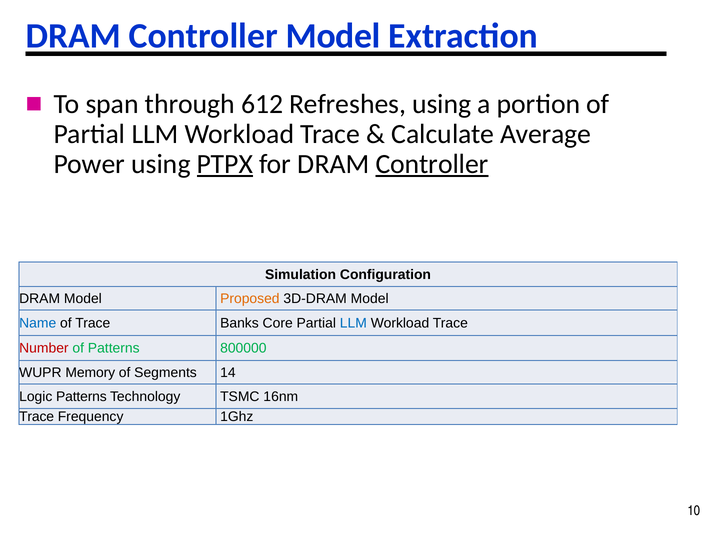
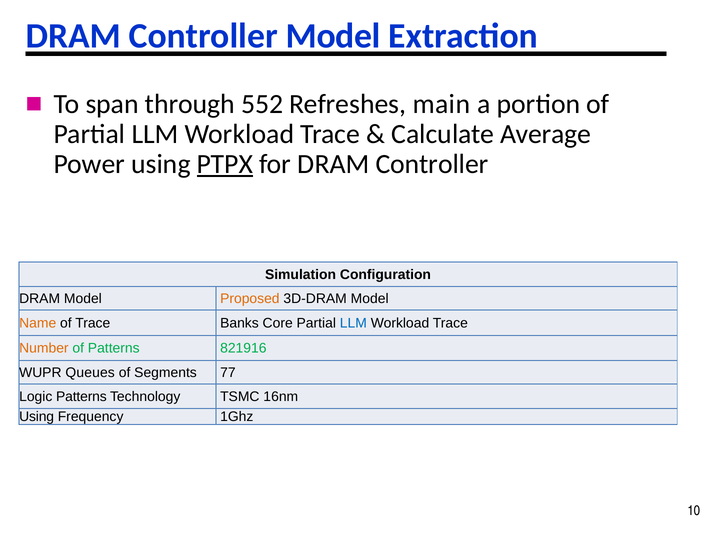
612: 612 -> 552
Refreshes using: using -> main
Controller at (432, 164) underline: present -> none
Name colour: blue -> orange
Number colour: red -> orange
800000: 800000 -> 821916
Memory: Memory -> Queues
14: 14 -> 77
Trace at (37, 417): Trace -> Using
